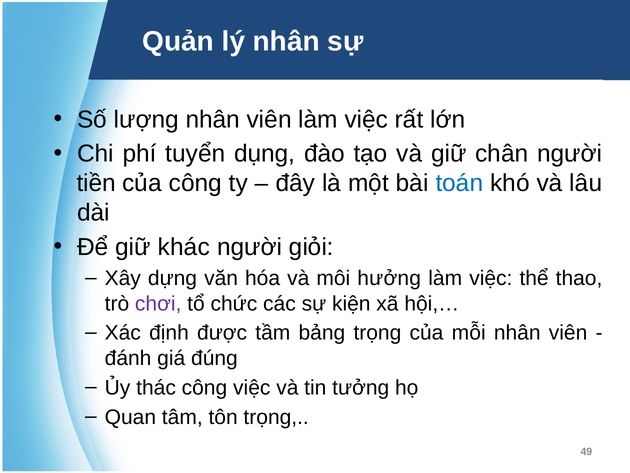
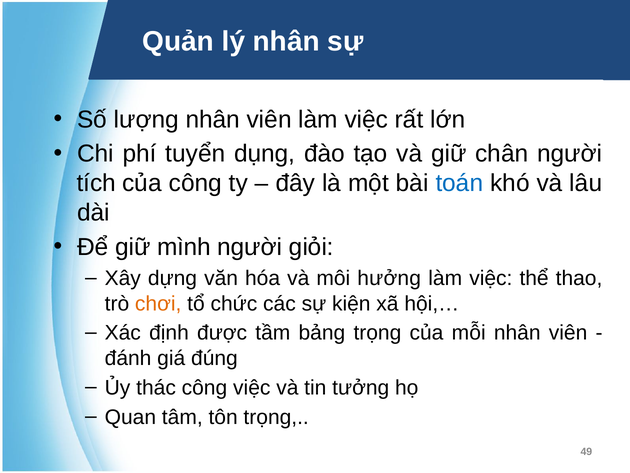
tiền: tiền -> tích
khác: khác -> mình
chơi colour: purple -> orange
